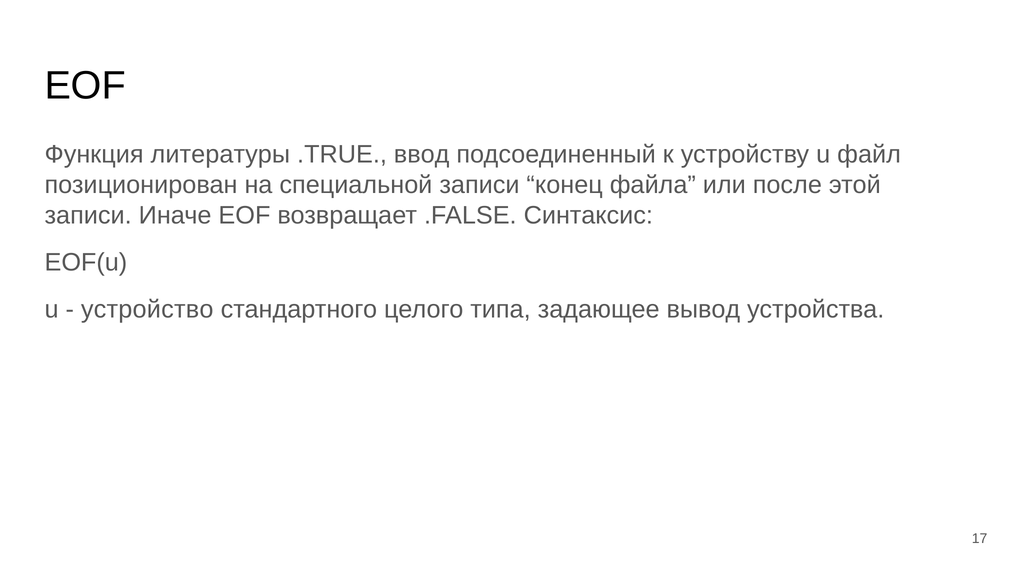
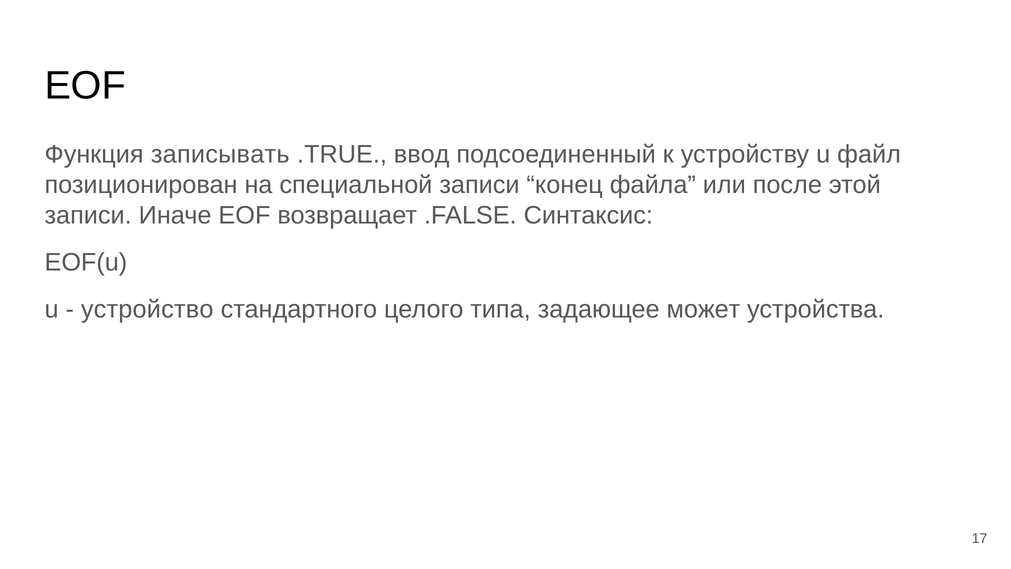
литературы: литературы -> записывать
вывод: вывод -> может
